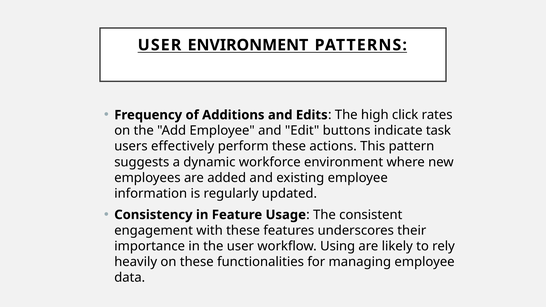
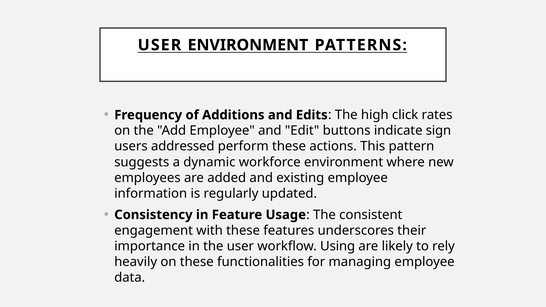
task: task -> sign
effectively: effectively -> addressed
